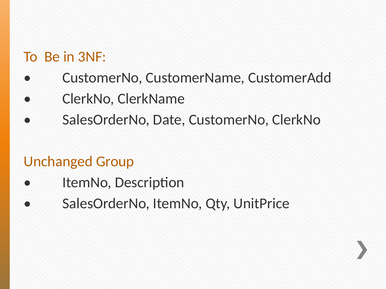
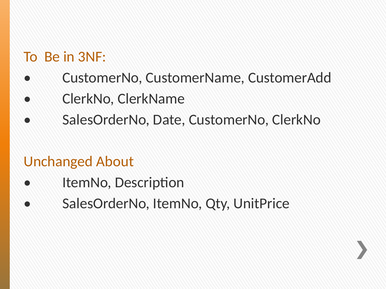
Group: Group -> About
